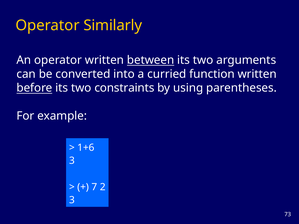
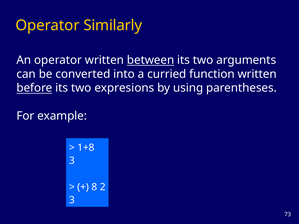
constraints: constraints -> expresions
1+6: 1+6 -> 1+8
7: 7 -> 8
